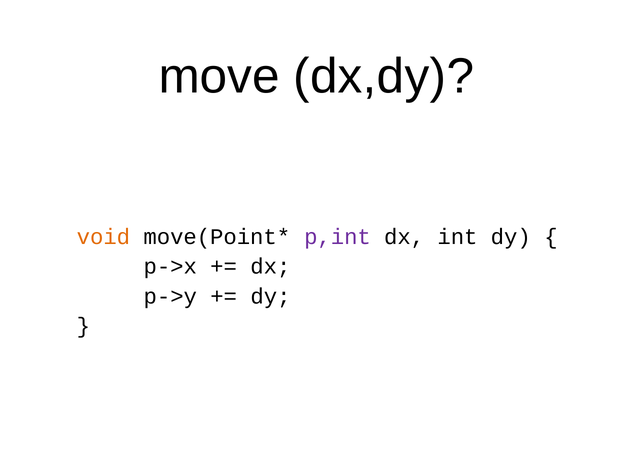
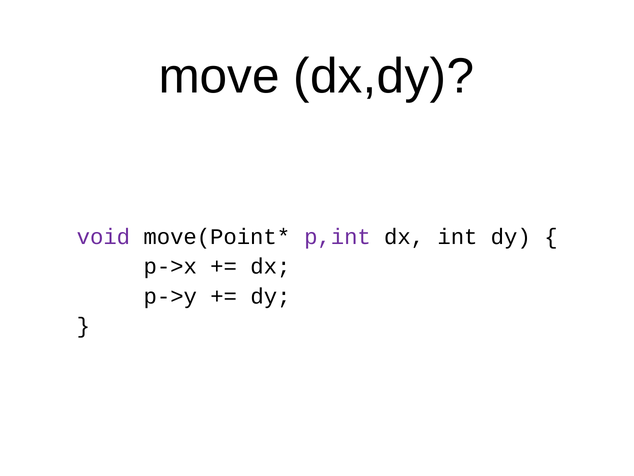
void colour: orange -> purple
